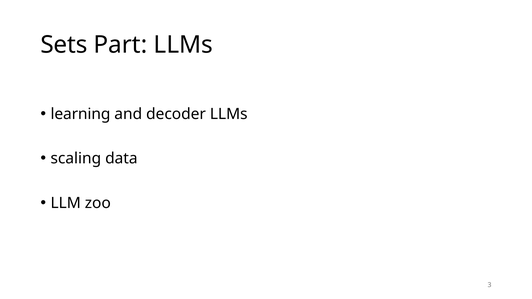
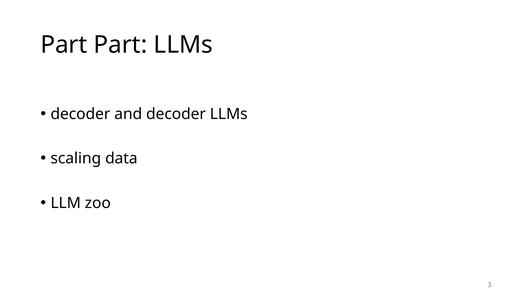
Sets at (64, 45): Sets -> Part
learning at (80, 114): learning -> decoder
